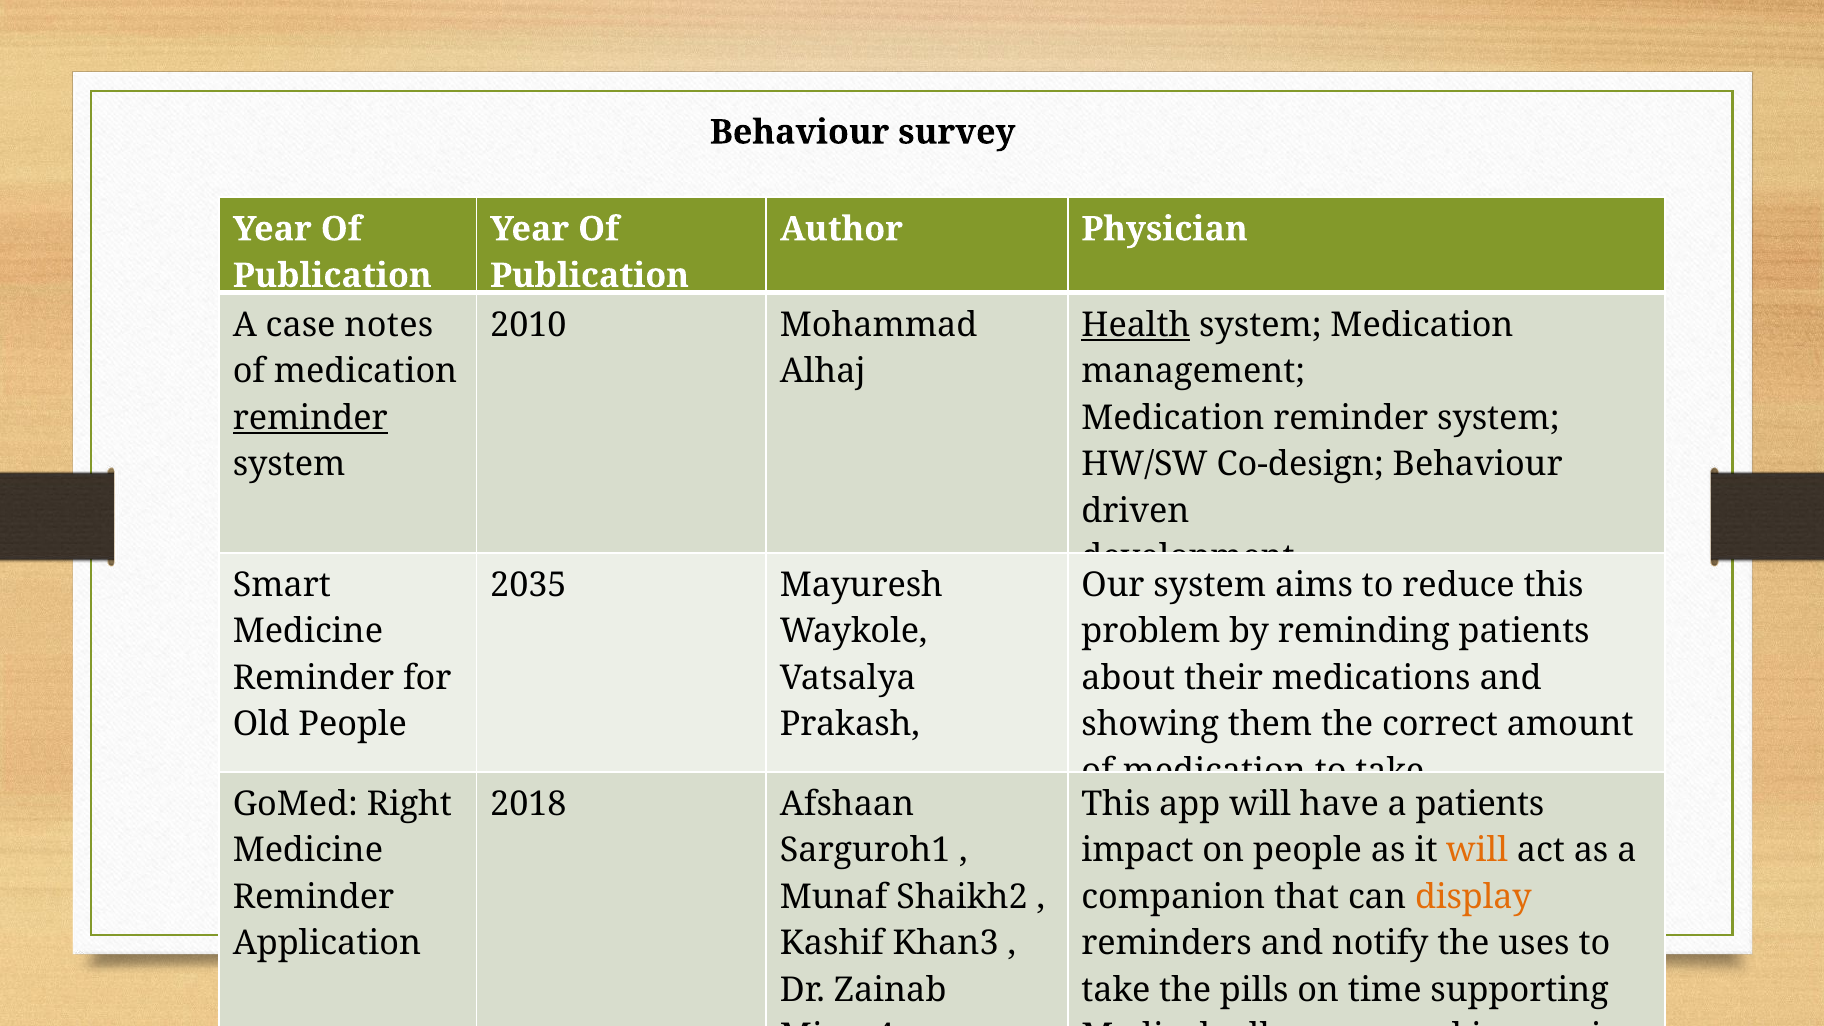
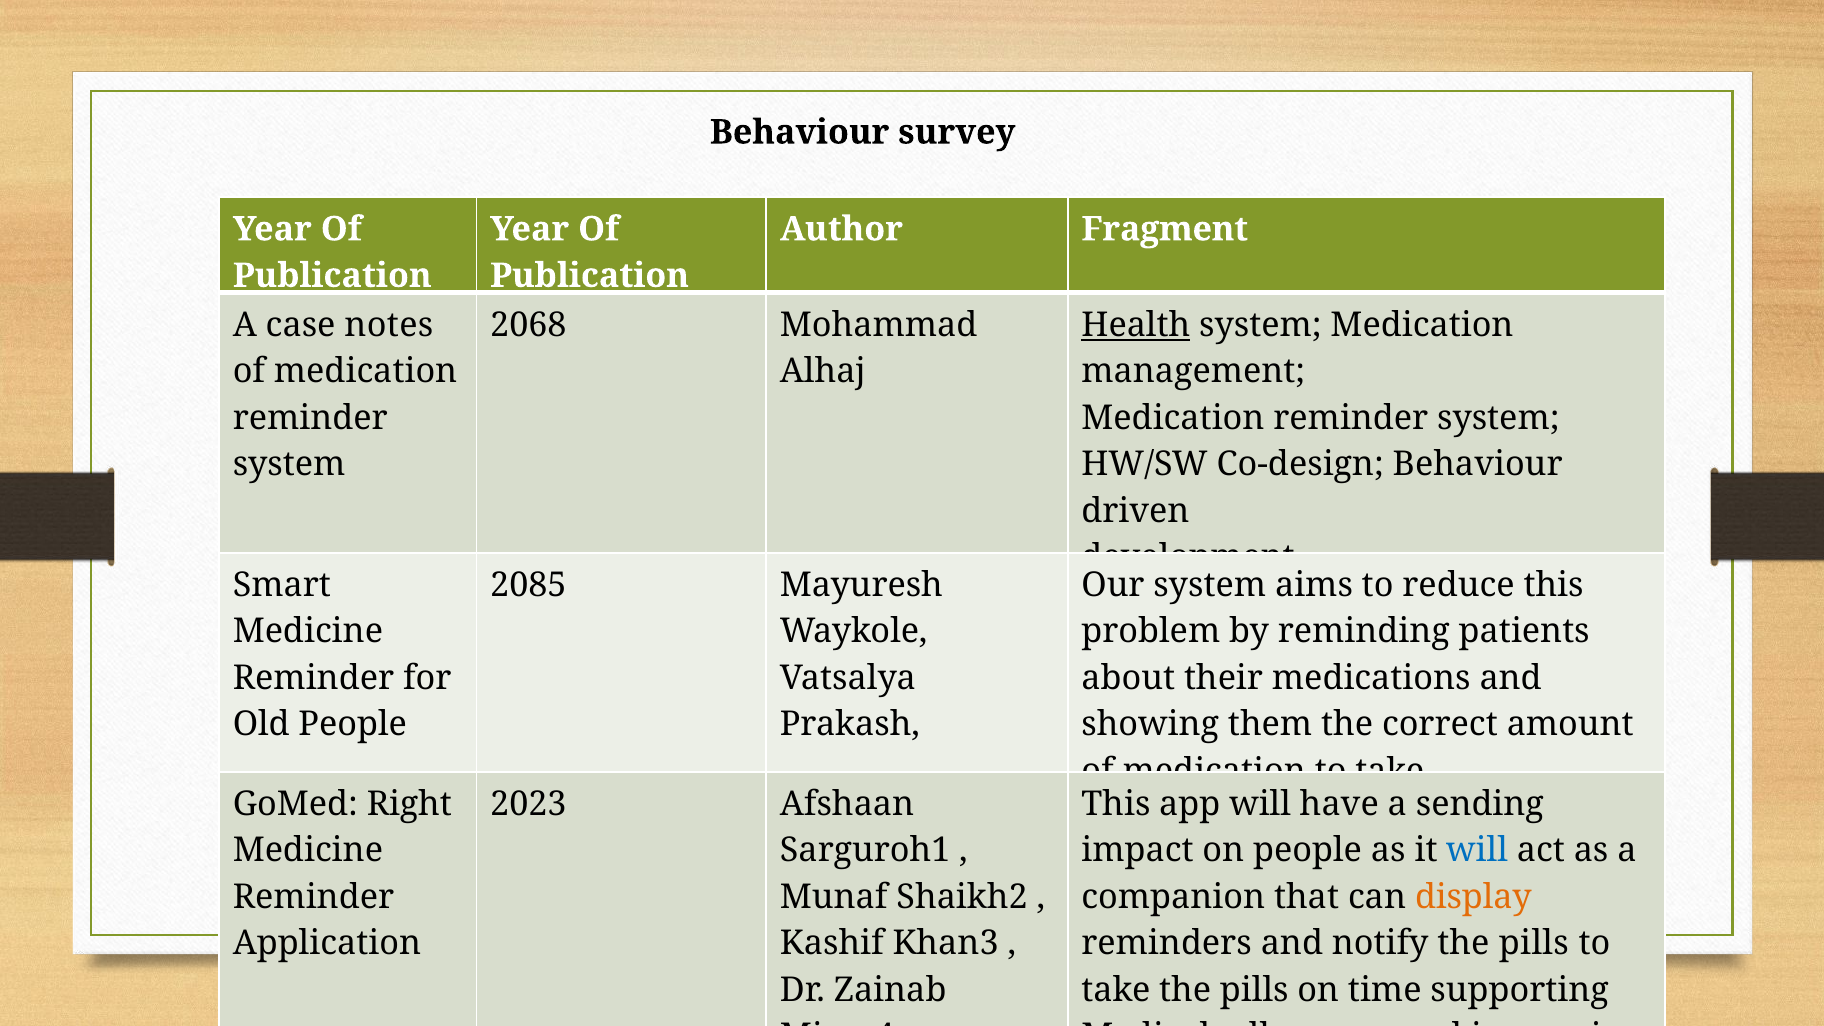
Physician: Physician -> Fragment
2010: 2010 -> 2068
reminder at (310, 418) underline: present -> none
2035: 2035 -> 2085
2018: 2018 -> 2023
a patients: patients -> sending
will at (1477, 850) colour: orange -> blue
notify the uses: uses -> pills
